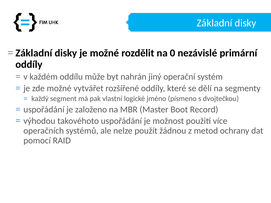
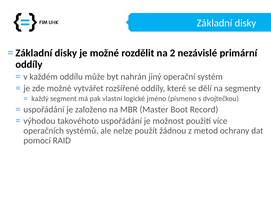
0: 0 -> 2
